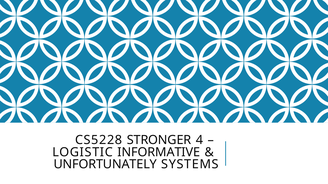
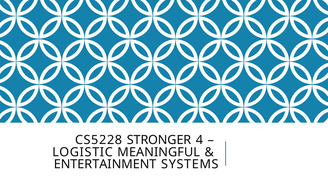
INFORMATIVE: INFORMATIVE -> MEANINGFUL
UNFORTUNATELY: UNFORTUNATELY -> ENTERTAINMENT
